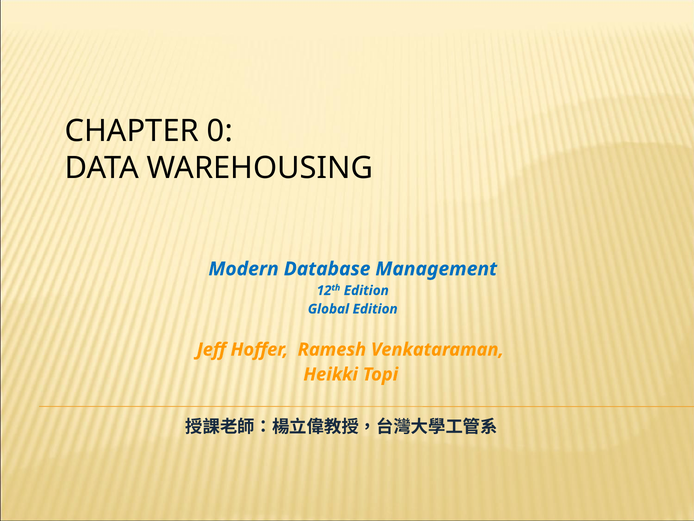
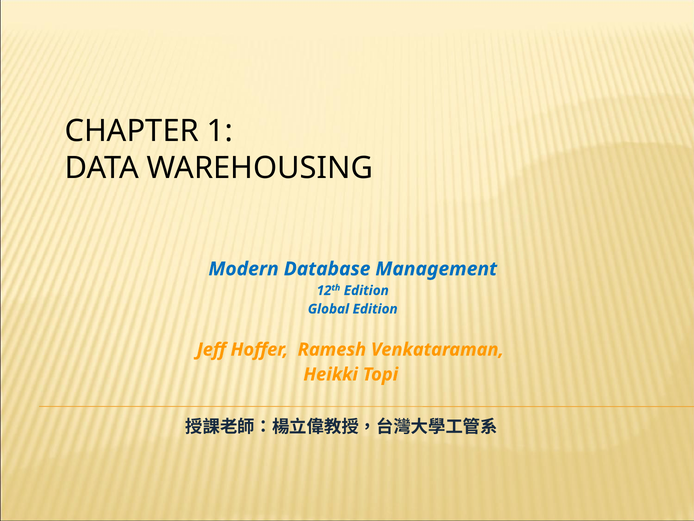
0: 0 -> 1
